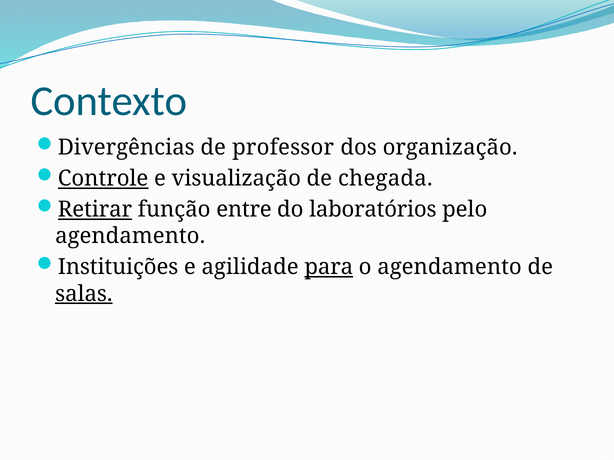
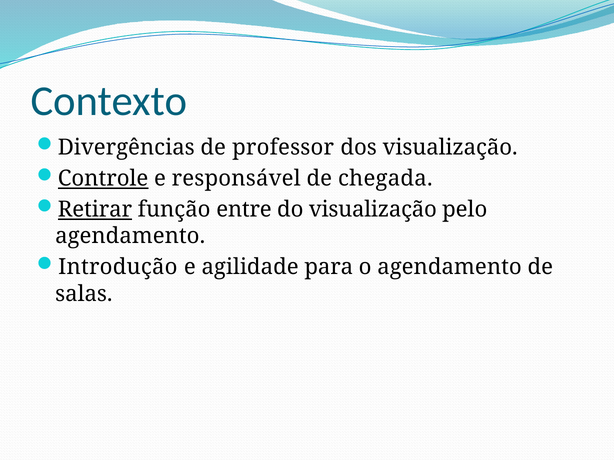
dos organização: organização -> visualização
visualização: visualização -> responsável
do laboratórios: laboratórios -> visualização
Instituições: Instituições -> Introdução
para underline: present -> none
salas underline: present -> none
